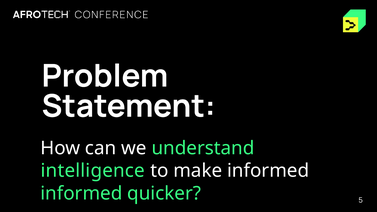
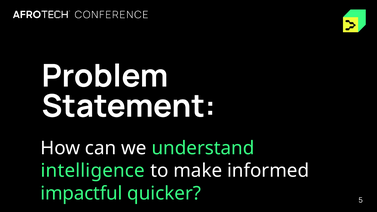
informed at (81, 193): informed -> impactful
